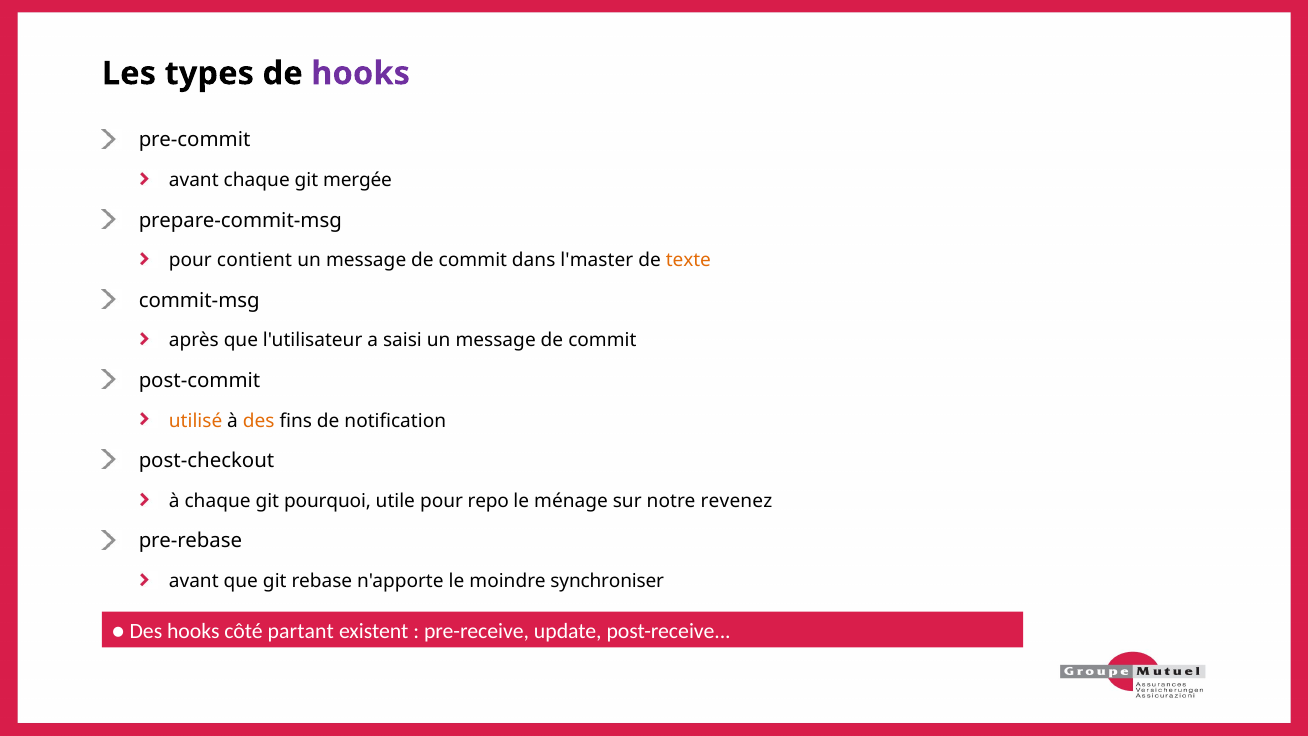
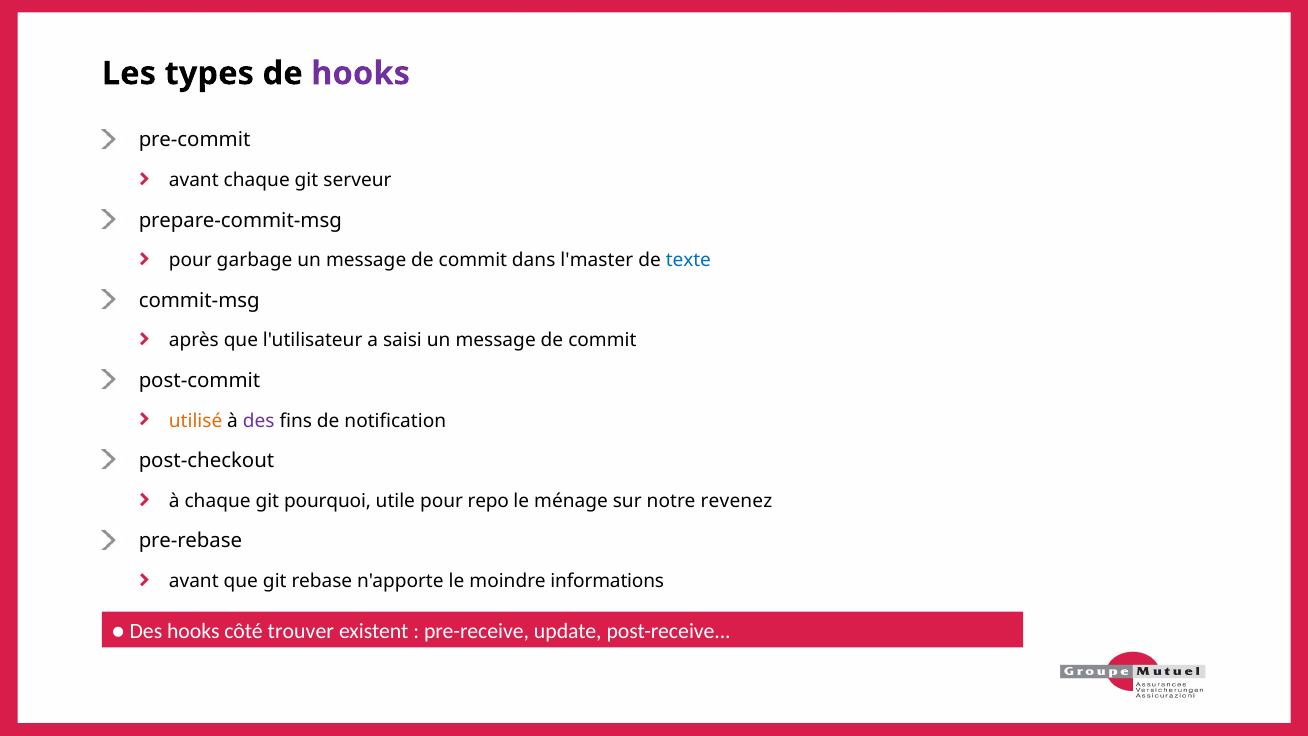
mergée: mergée -> serveur
contient: contient -> garbage
texte colour: orange -> blue
des at (259, 421) colour: orange -> purple
synchroniser: synchroniser -> informations
partant: partant -> trouver
